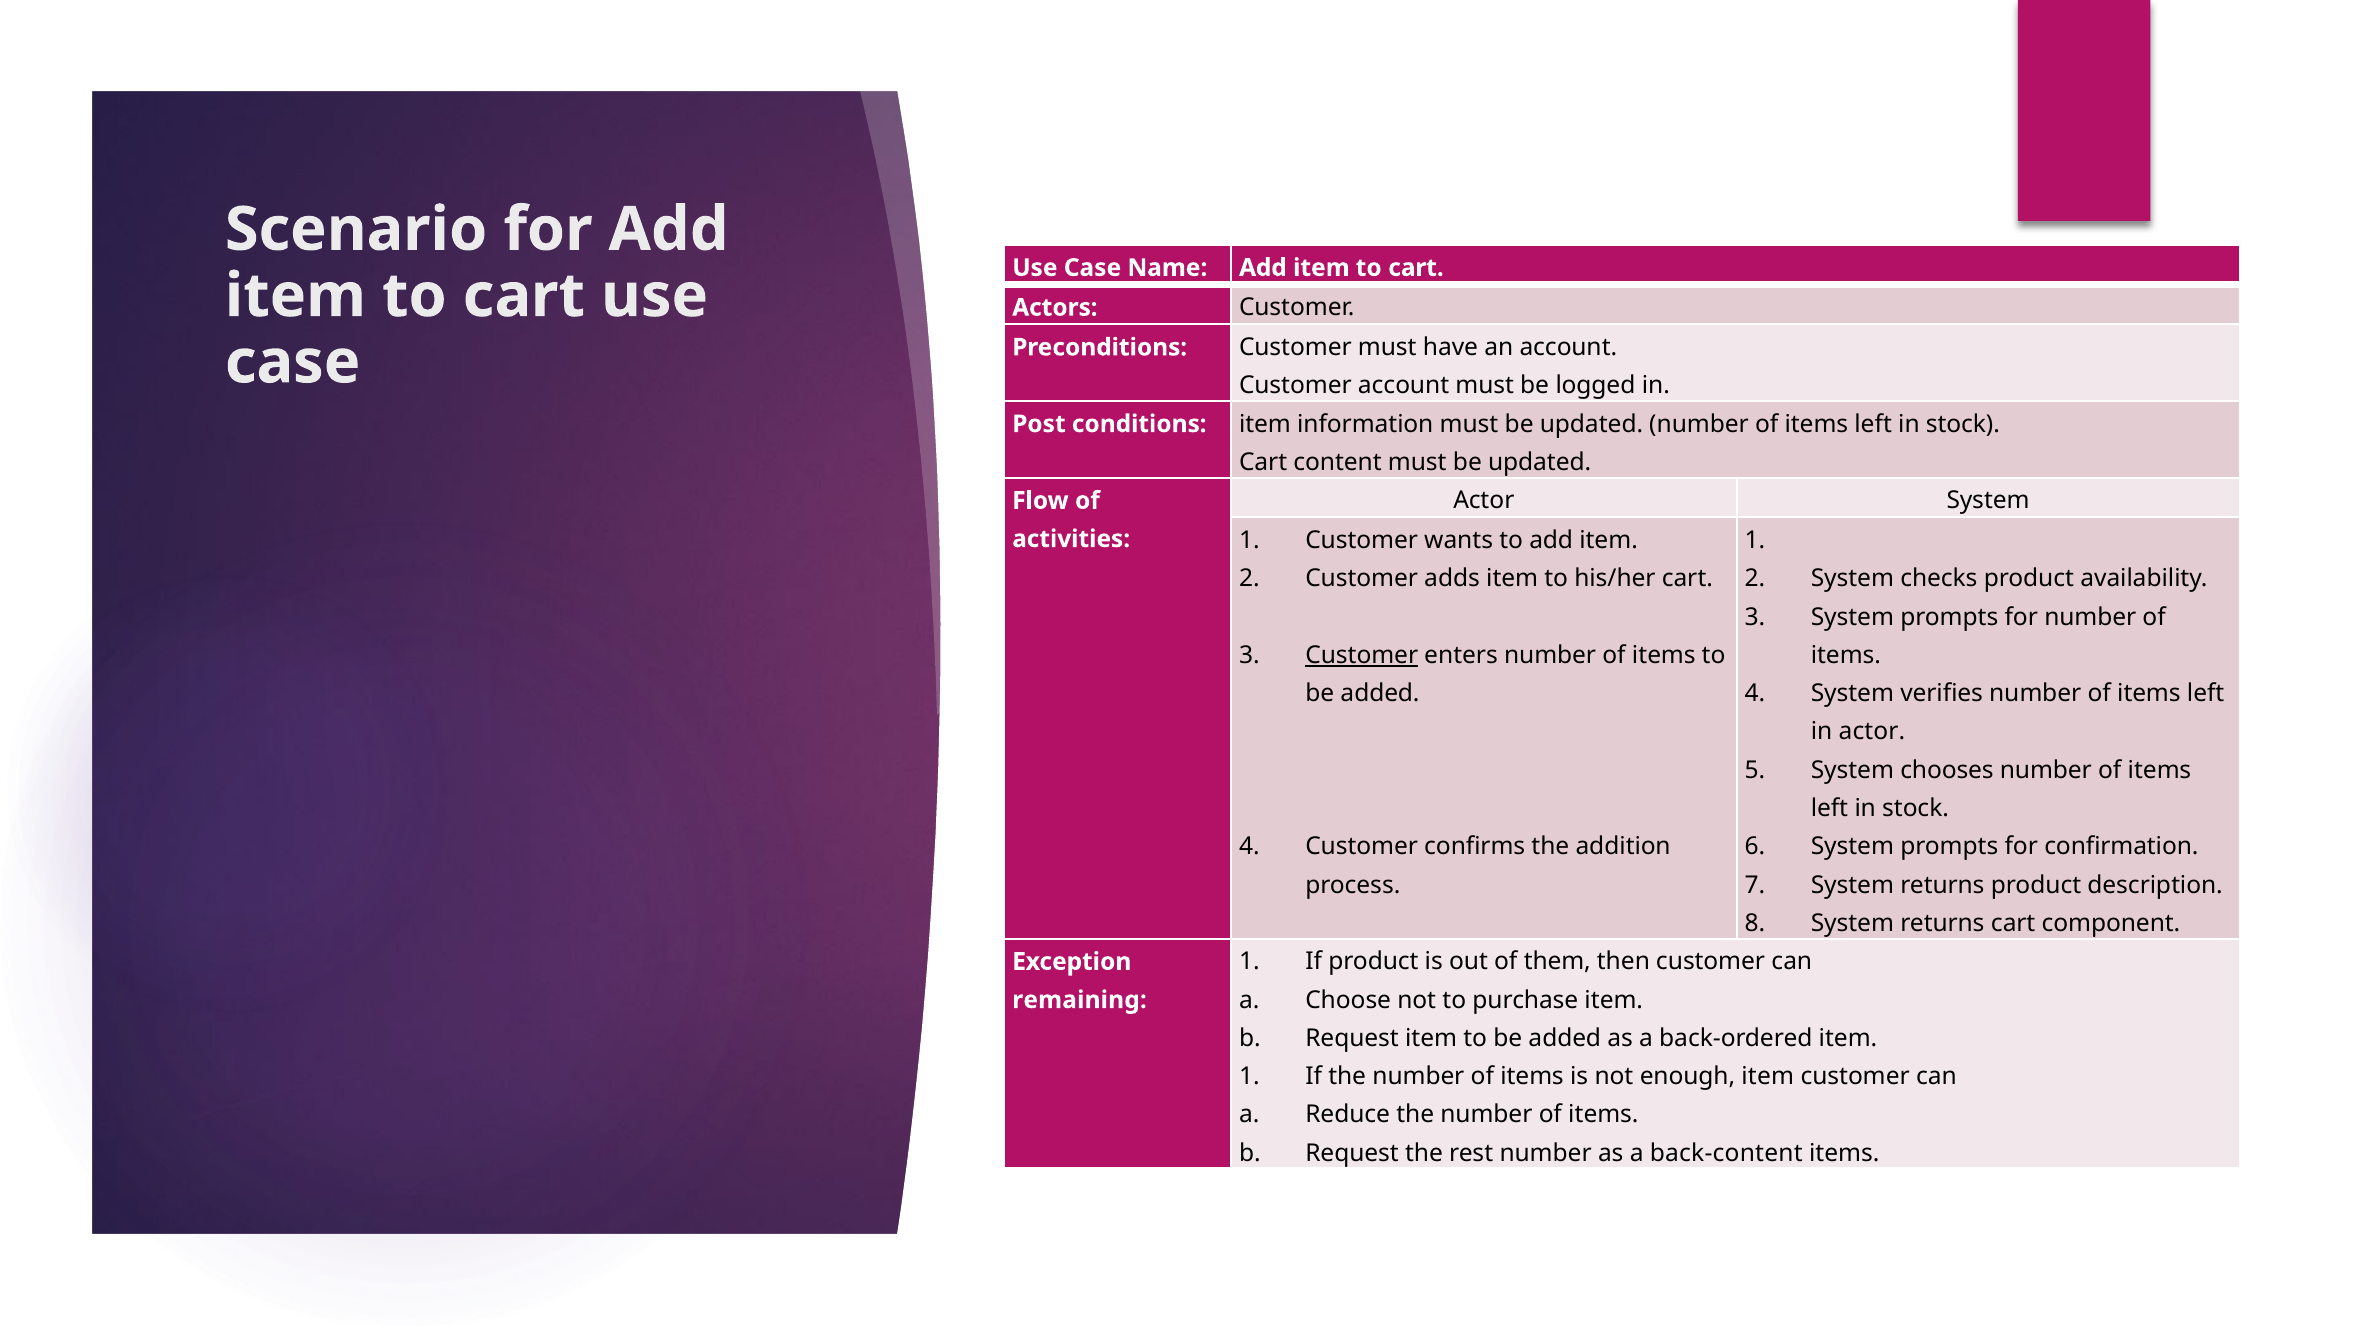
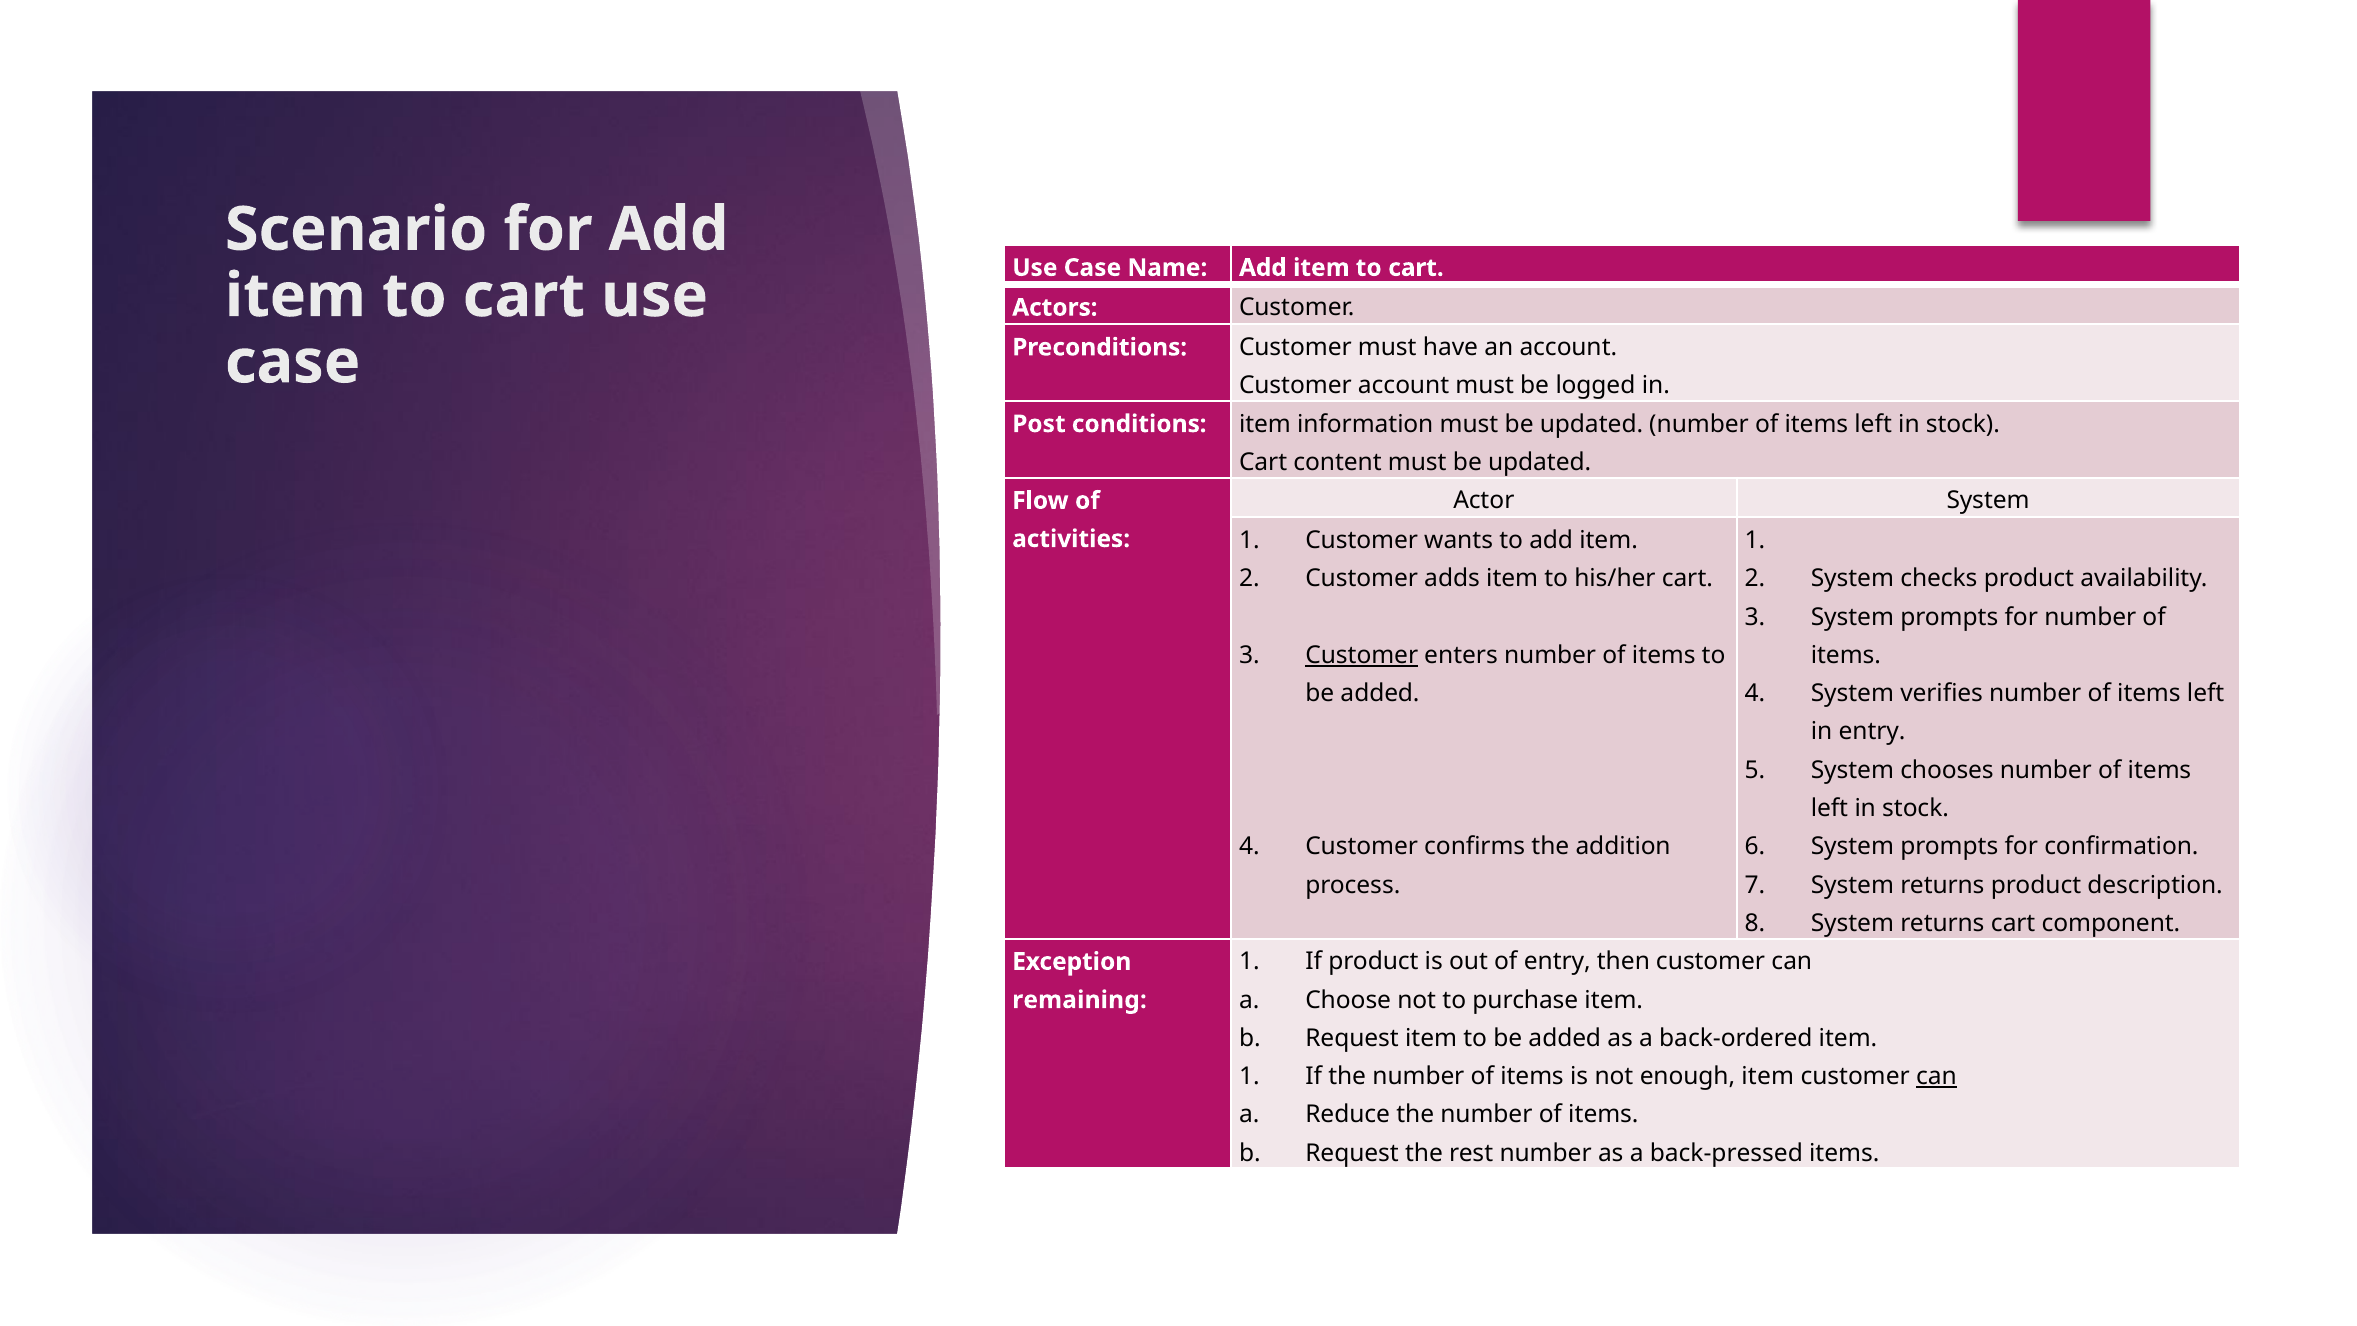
in actor: actor -> entry
of them: them -> entry
can at (1936, 1076) underline: none -> present
back-content: back-content -> back-pressed
